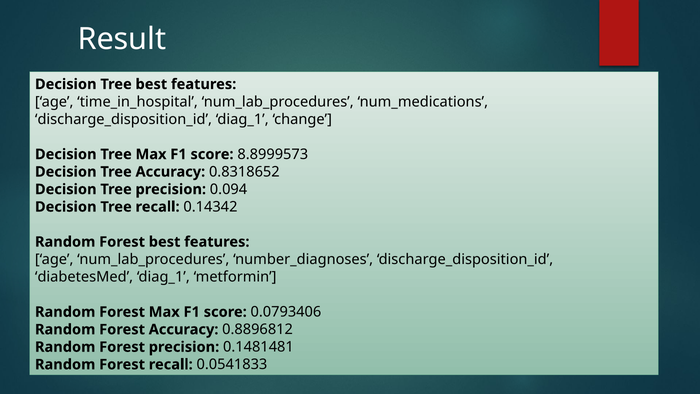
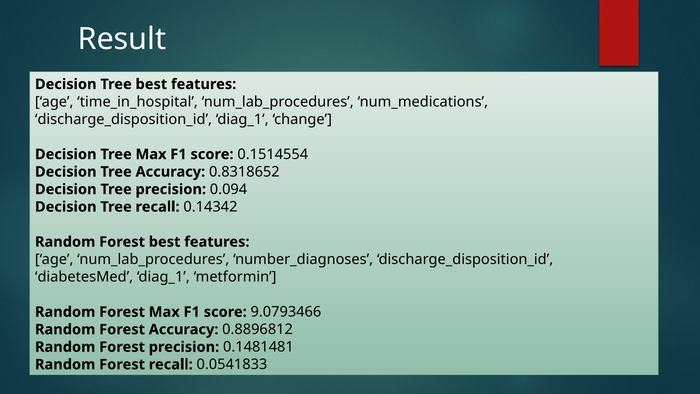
8.8999573: 8.8999573 -> 0.1514554
0.0793406: 0.0793406 -> 9.0793466
